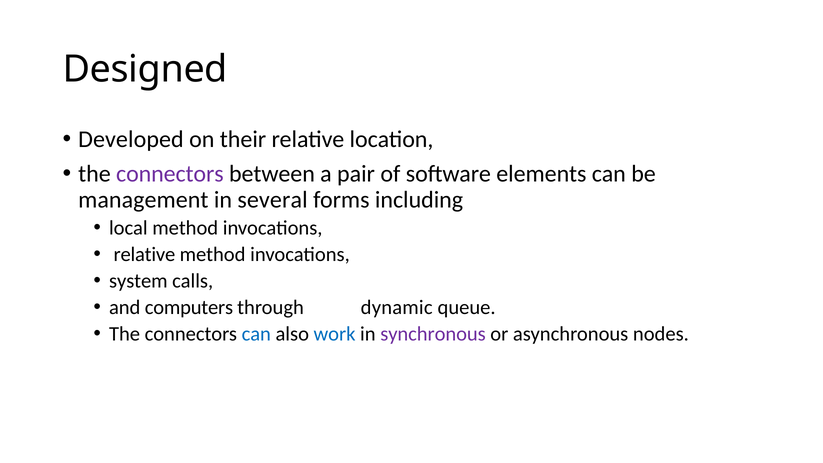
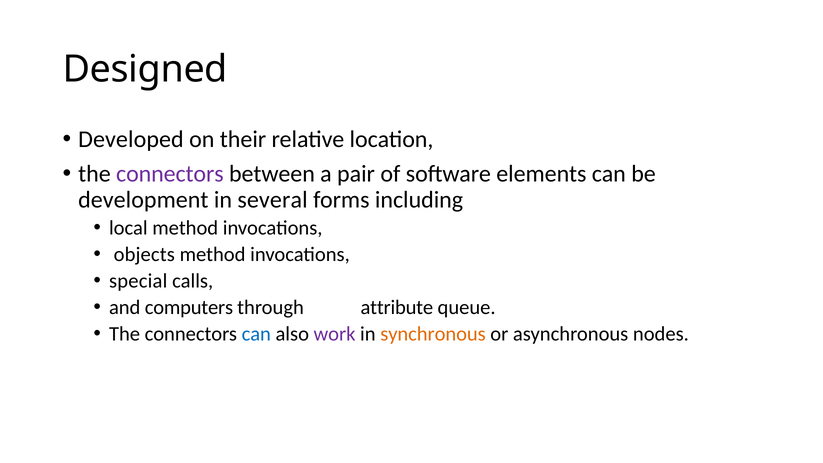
management: management -> development
relative at (144, 254): relative -> objects
system: system -> special
dynamic: dynamic -> attribute
work colour: blue -> purple
synchronous colour: purple -> orange
